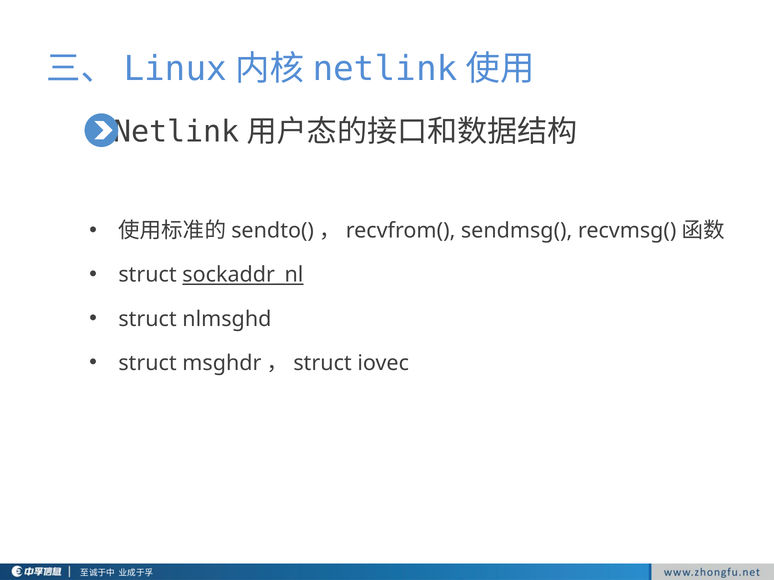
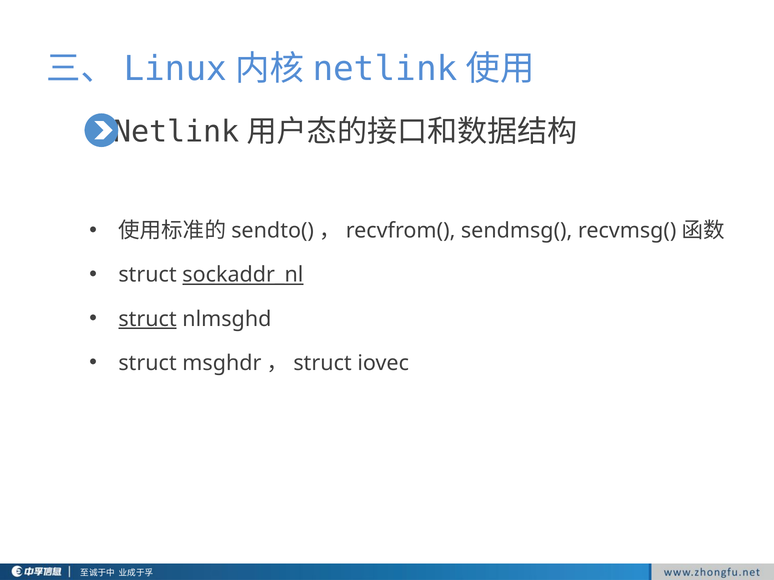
struct at (148, 319) underline: none -> present
